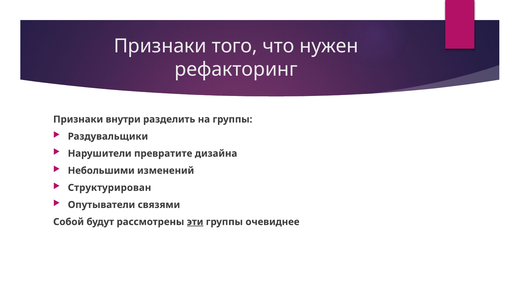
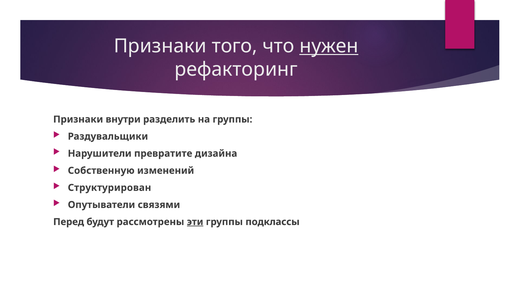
нужен underline: none -> present
Небольшими: Небольшими -> Собственную
Собой: Собой -> Перед
очевиднее: очевиднее -> подклассы
